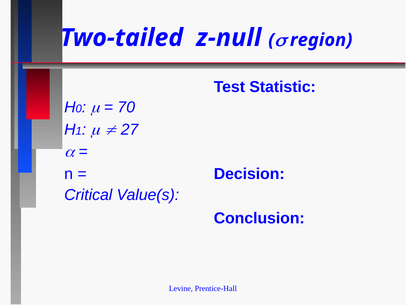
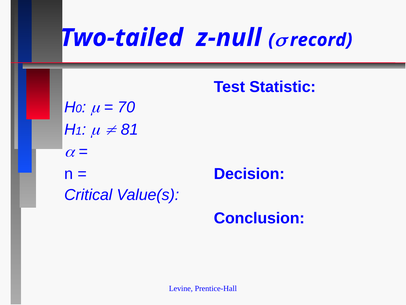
region: region -> record
27: 27 -> 81
